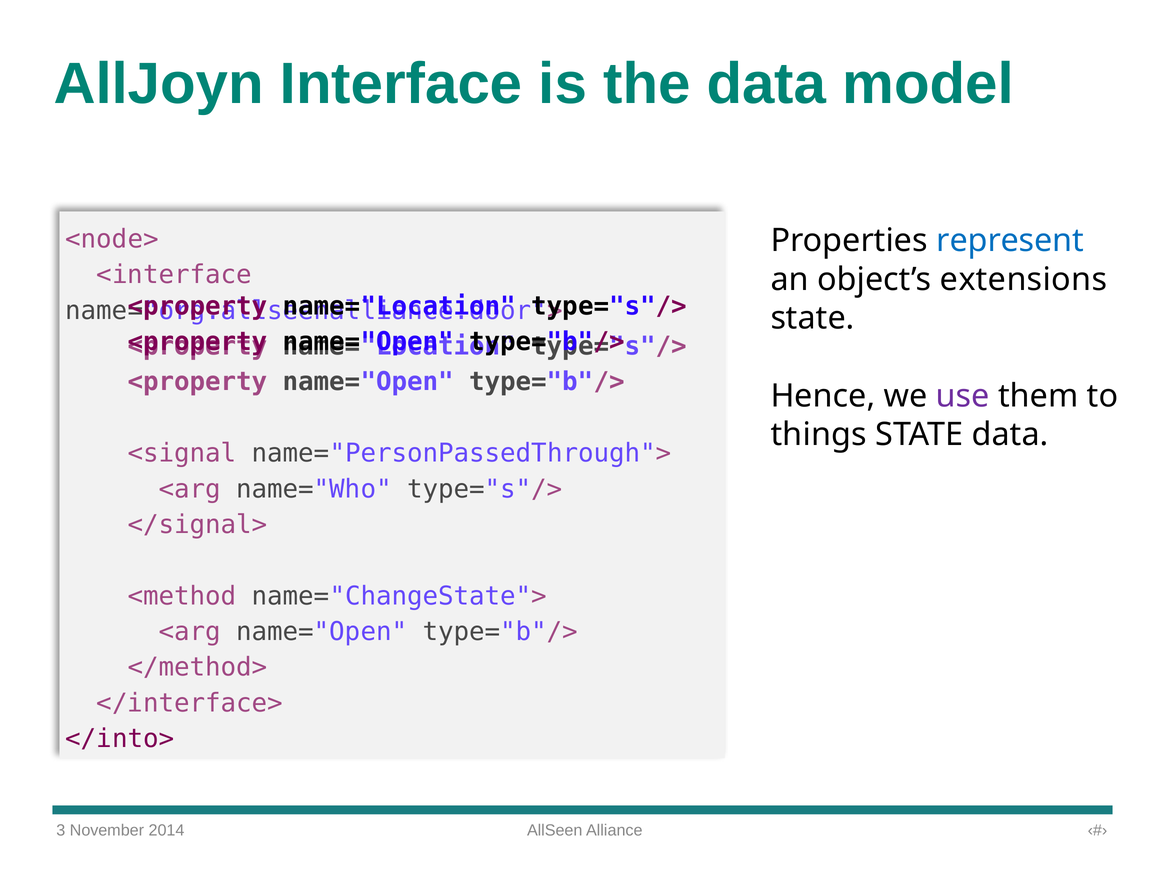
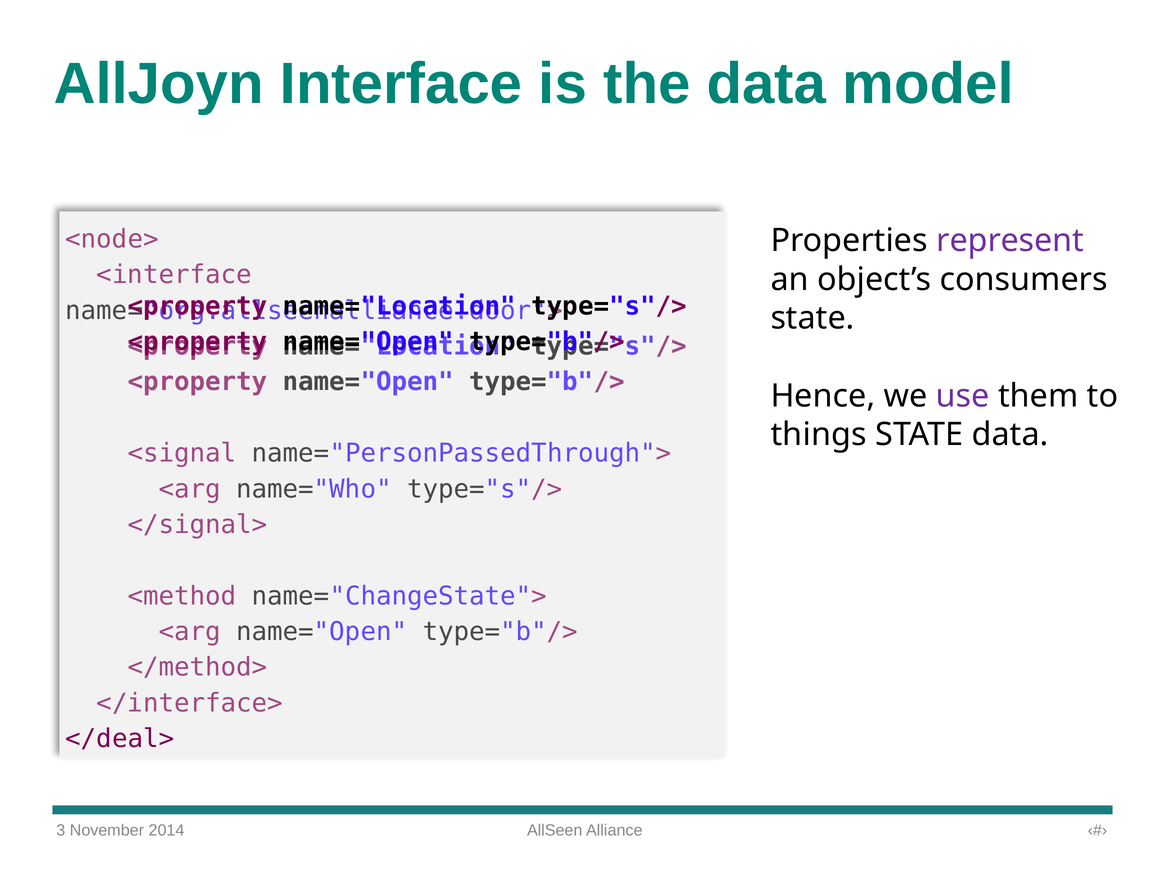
represent colour: blue -> purple
extensions: extensions -> consumers
</into>: </into> -> </deal>
